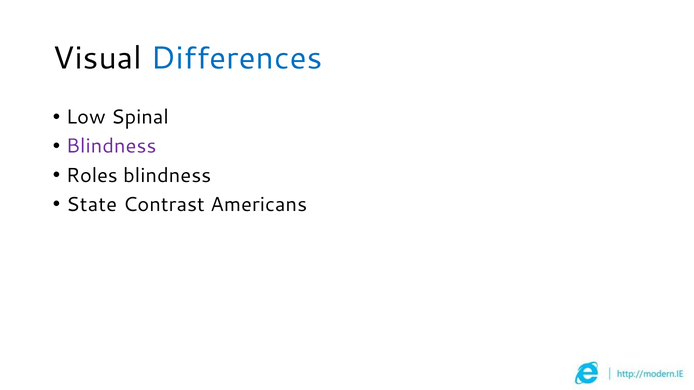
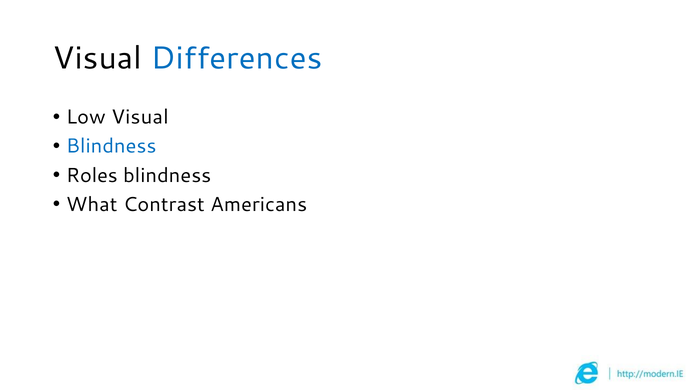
Low Spinal: Spinal -> Visual
Blindness at (111, 146) colour: purple -> blue
State: State -> What
